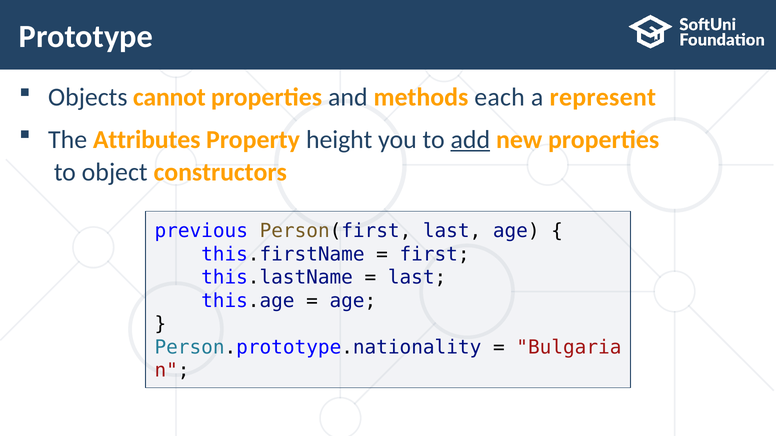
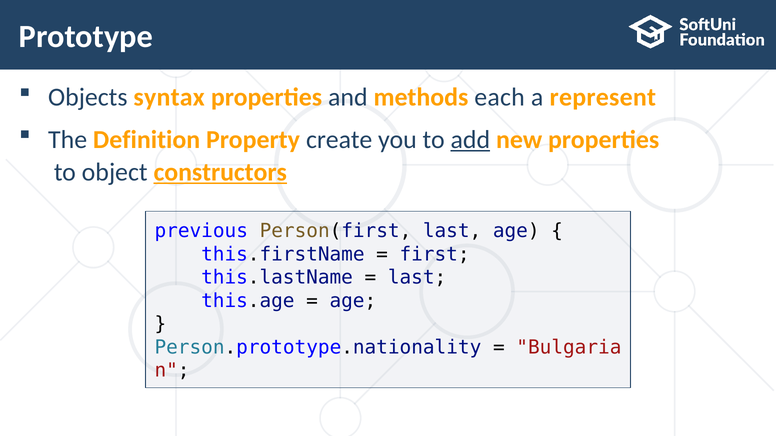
cannot: cannot -> syntax
Attributes: Attributes -> Definition
height: height -> create
constructors underline: none -> present
